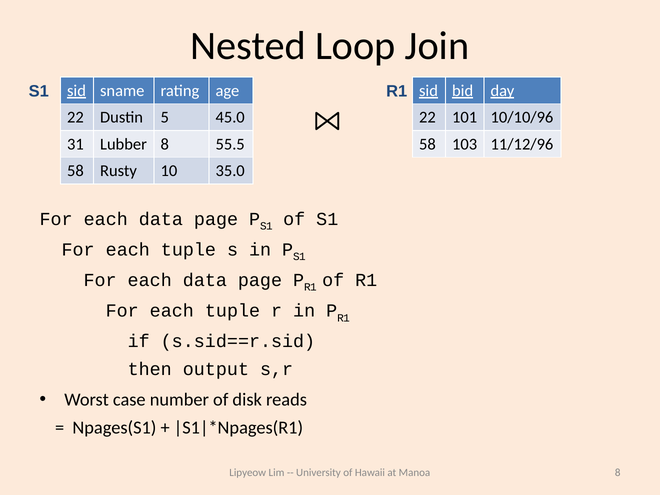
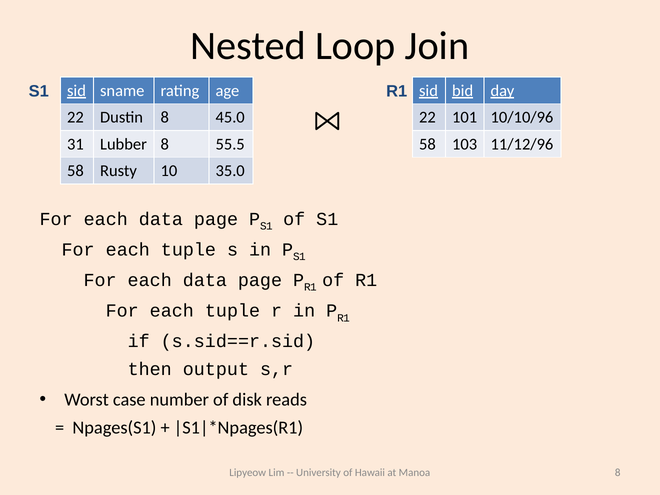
Dustin 5: 5 -> 8
